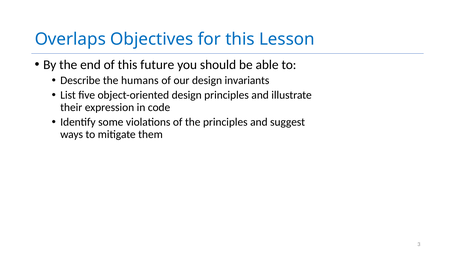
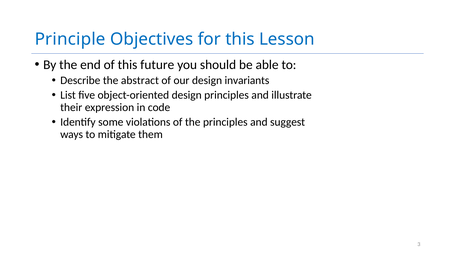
Overlaps: Overlaps -> Principle
humans: humans -> abstract
